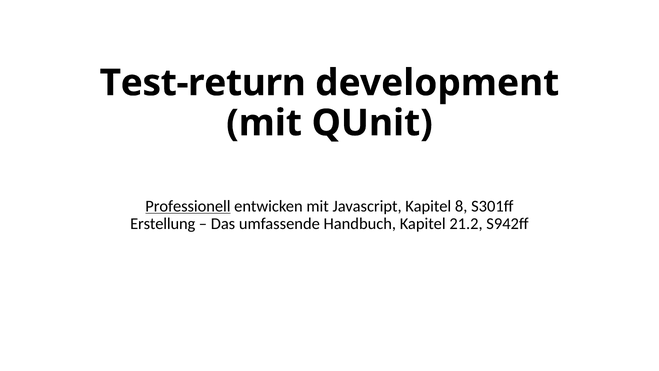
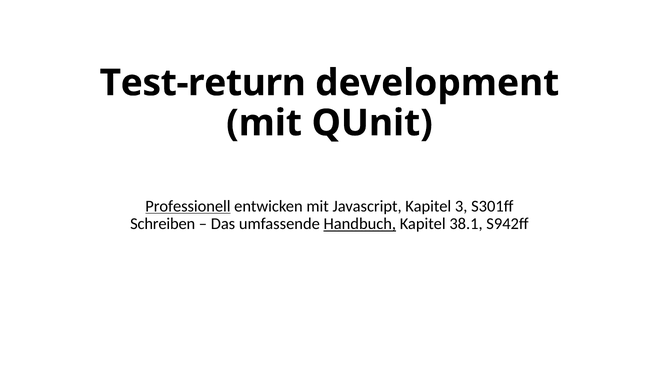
8: 8 -> 3
Erstellung: Erstellung -> Schreiben
Handbuch underline: none -> present
21.2: 21.2 -> 38.1
